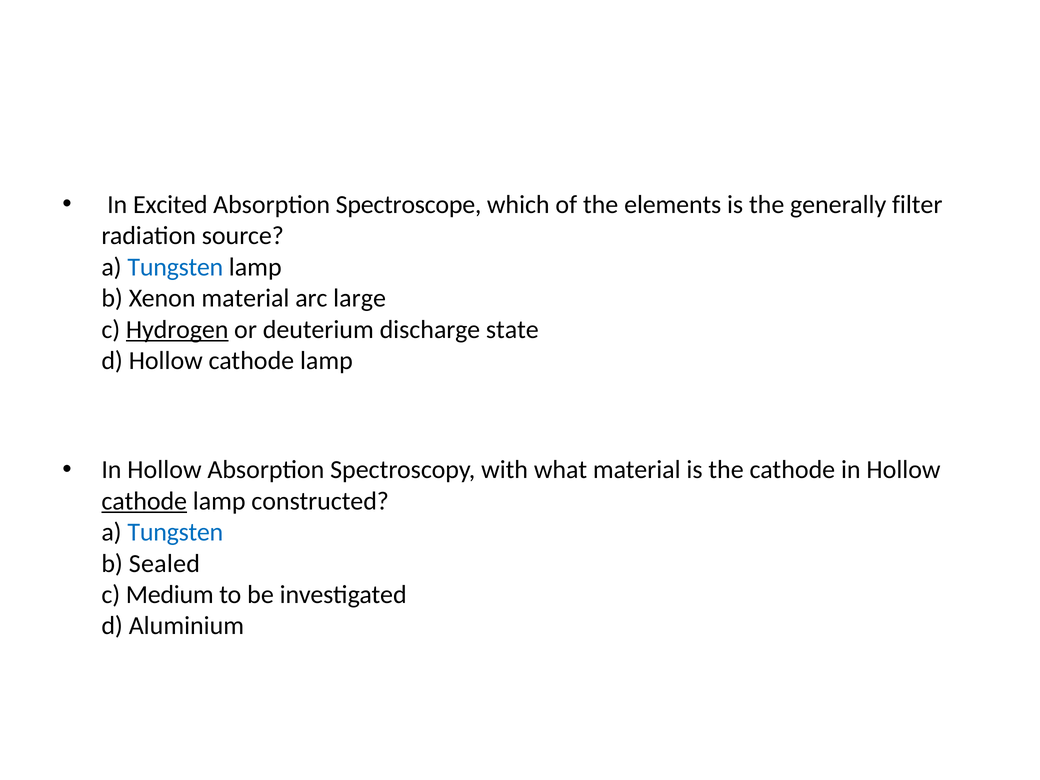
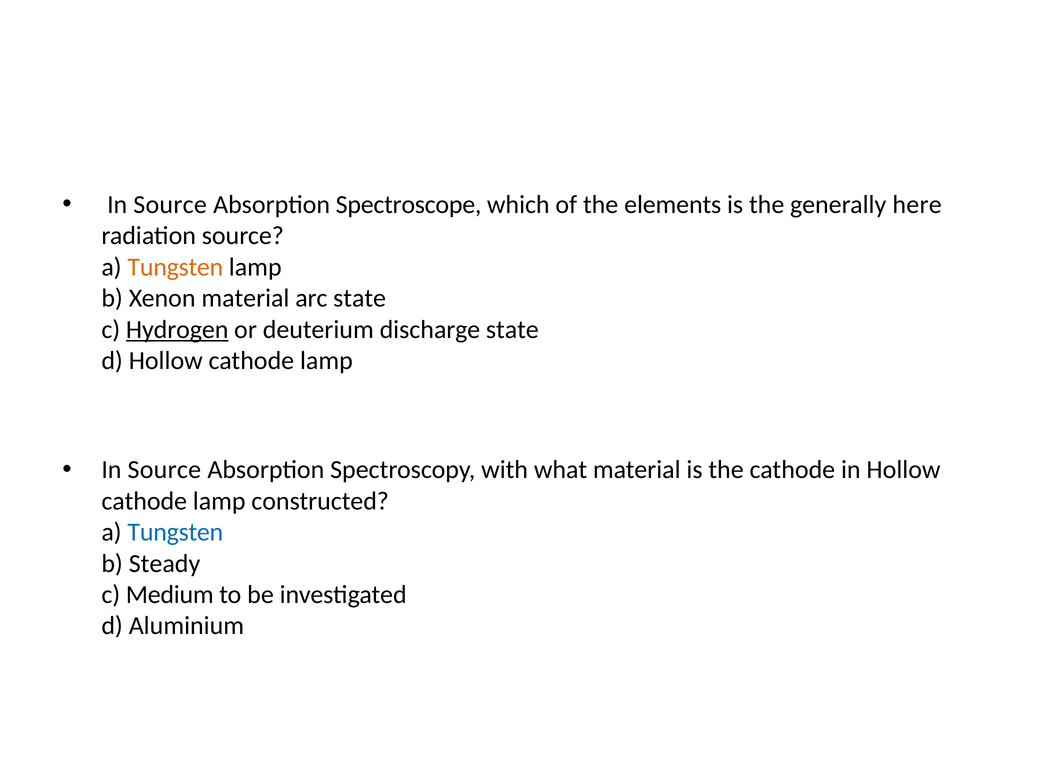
Excited at (170, 205): Excited -> Source
filter: filter -> here
Tungsten at (175, 267) colour: blue -> orange
arc large: large -> state
Hollow at (164, 470): Hollow -> Source
cathode at (144, 501) underline: present -> none
Sealed: Sealed -> Steady
